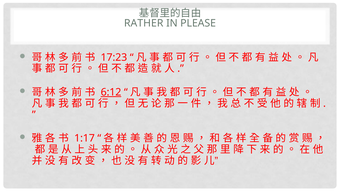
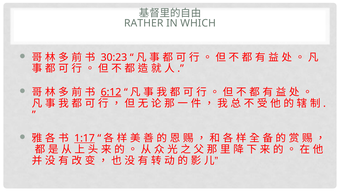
PLEASE: PLEASE -> WHICH
17:23: 17:23 -> 30:23
1:17 underline: none -> present
